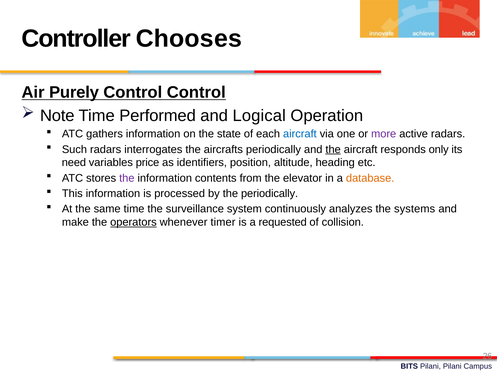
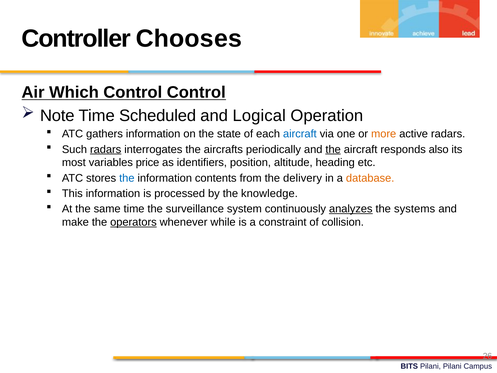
Purely: Purely -> Which
Performed: Performed -> Scheduled
more colour: purple -> orange
radars at (106, 149) underline: none -> present
only: only -> also
need: need -> most
the at (127, 178) colour: purple -> blue
elevator: elevator -> delivery
the periodically: periodically -> knowledge
analyzes underline: none -> present
timer: timer -> while
requested: requested -> constraint
